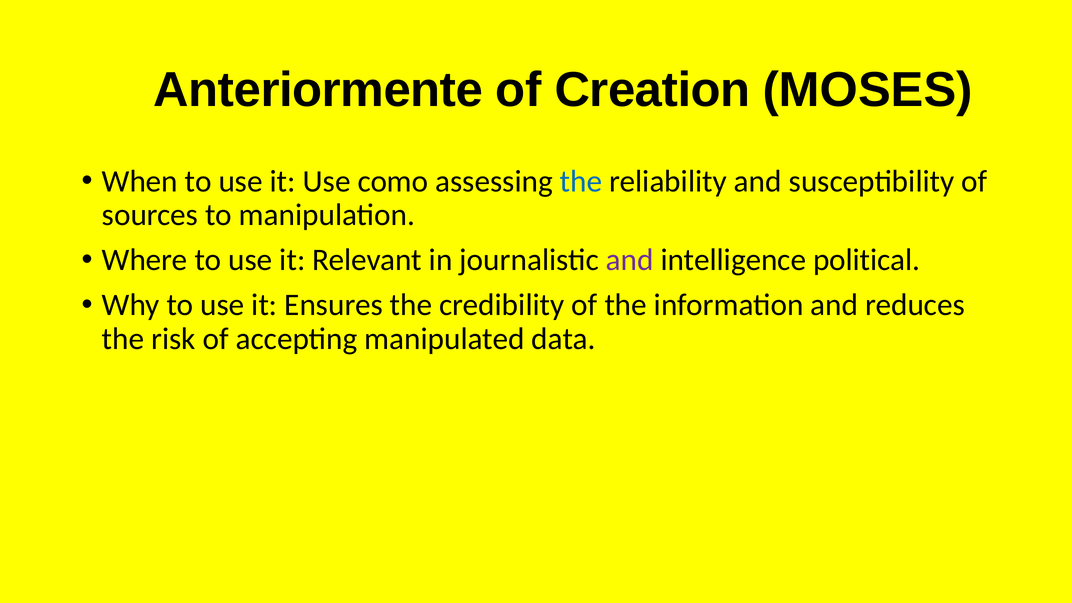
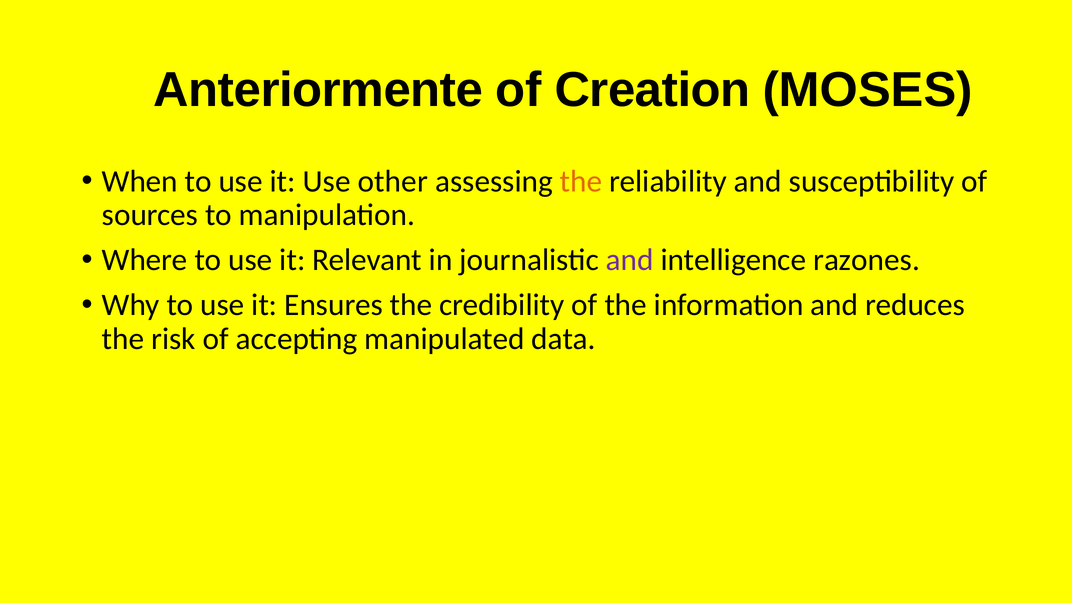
como: como -> other
the at (581, 181) colour: blue -> orange
political: political -> razones
